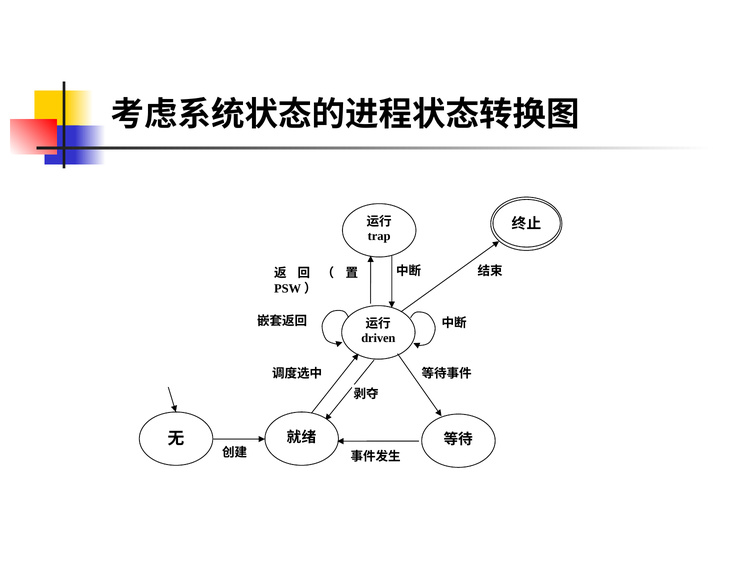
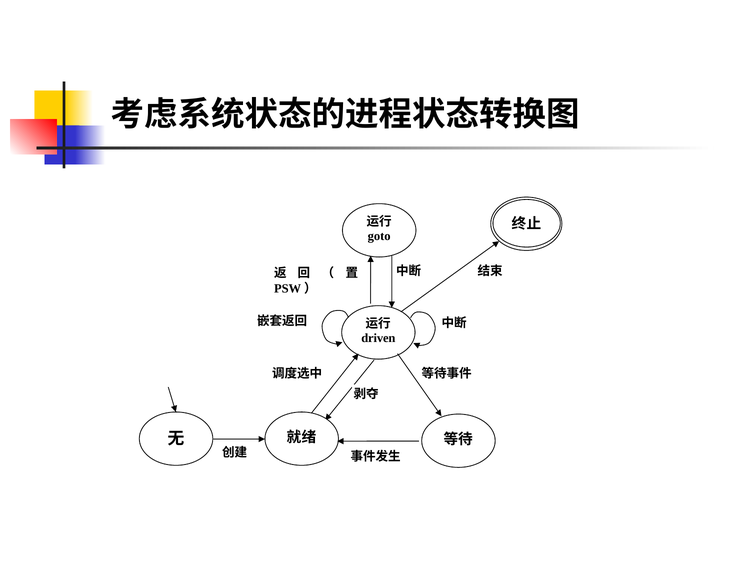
trap: trap -> goto
